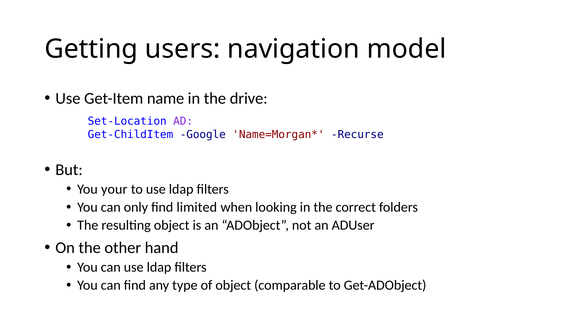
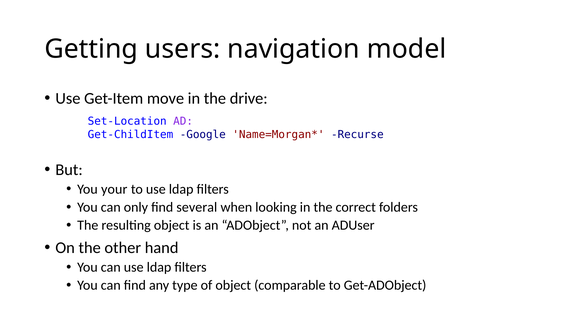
name: name -> move
limited: limited -> several
